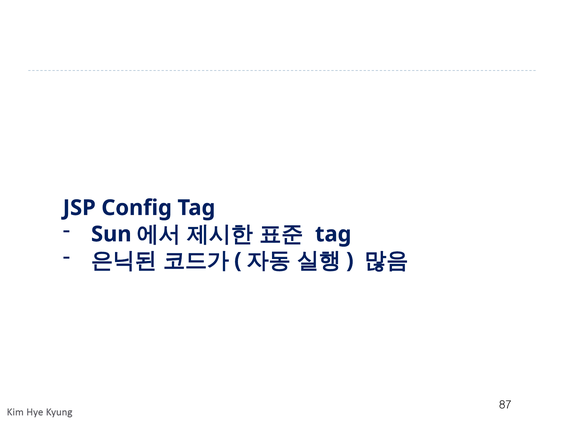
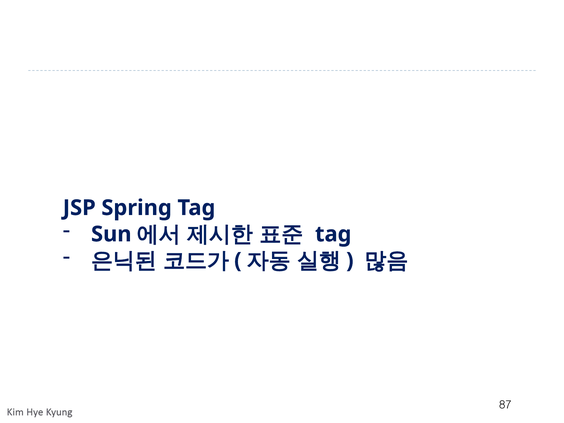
Config: Config -> Spring
